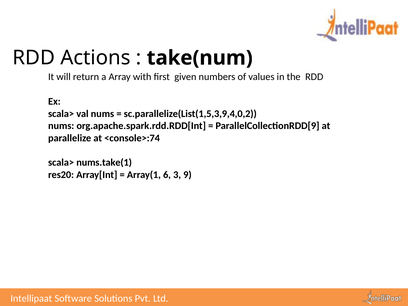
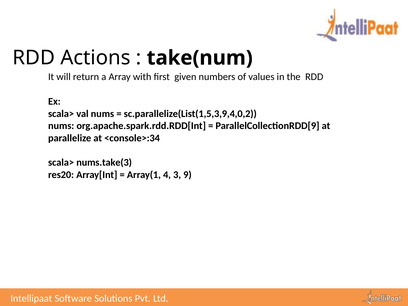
<console>:74: <console>:74 -> <console>:34
nums.take(1: nums.take(1 -> nums.take(3
6: 6 -> 4
